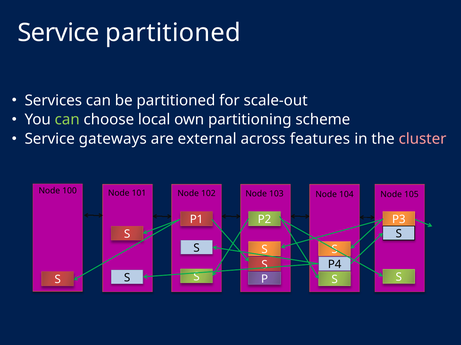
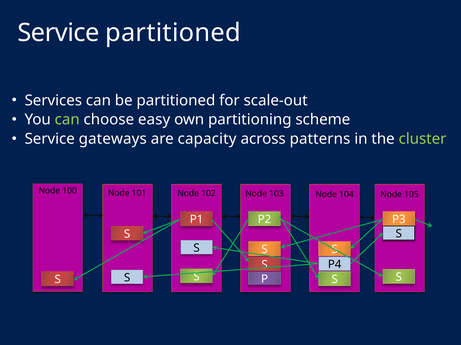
local: local -> easy
external: external -> capacity
features: features -> patterns
cluster colour: pink -> light green
